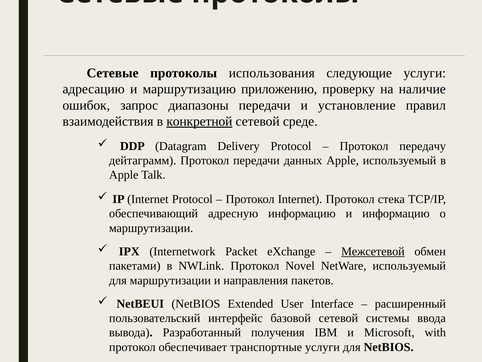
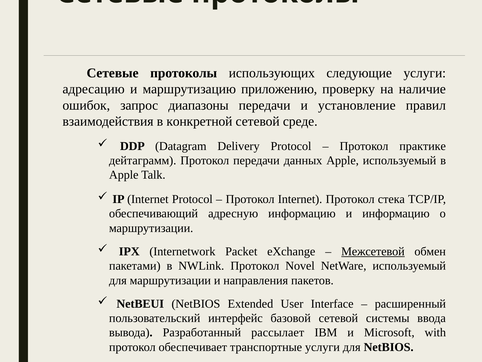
использования: использования -> использующих
конкретной underline: present -> none
передачу: передачу -> практике
получения: получения -> рассылает
